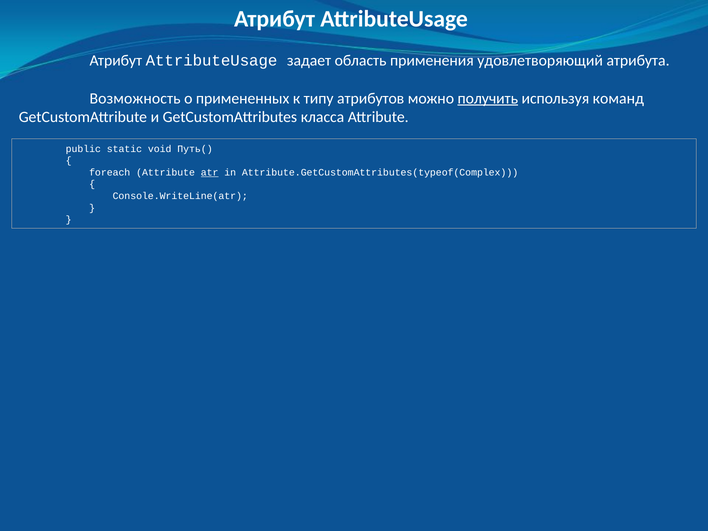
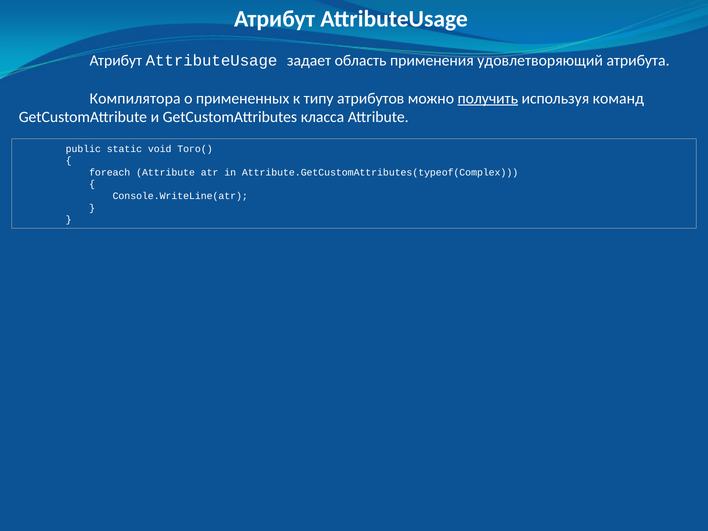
Возможность: Возможность -> Компилятора
Путь(: Путь( -> Того(
atr underline: present -> none
